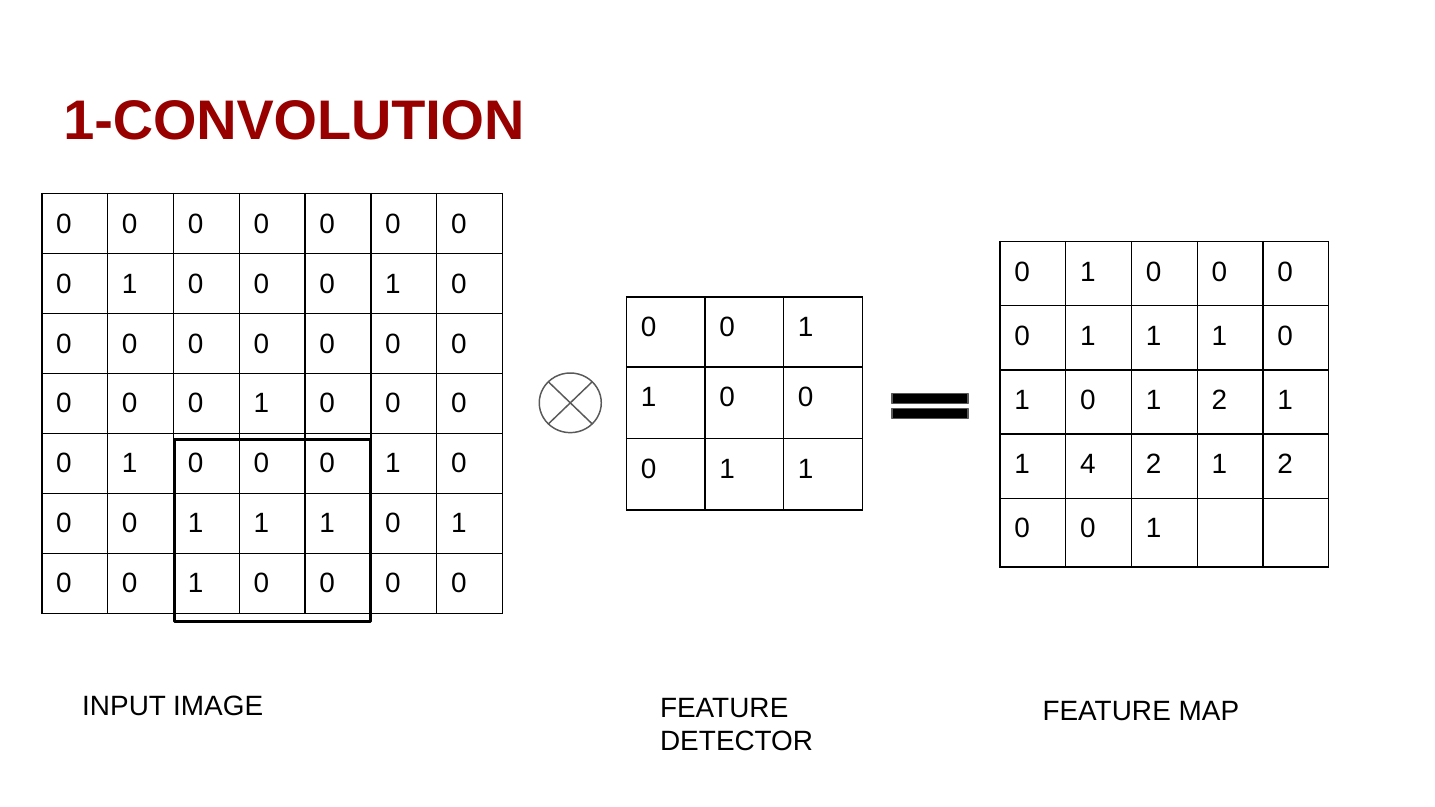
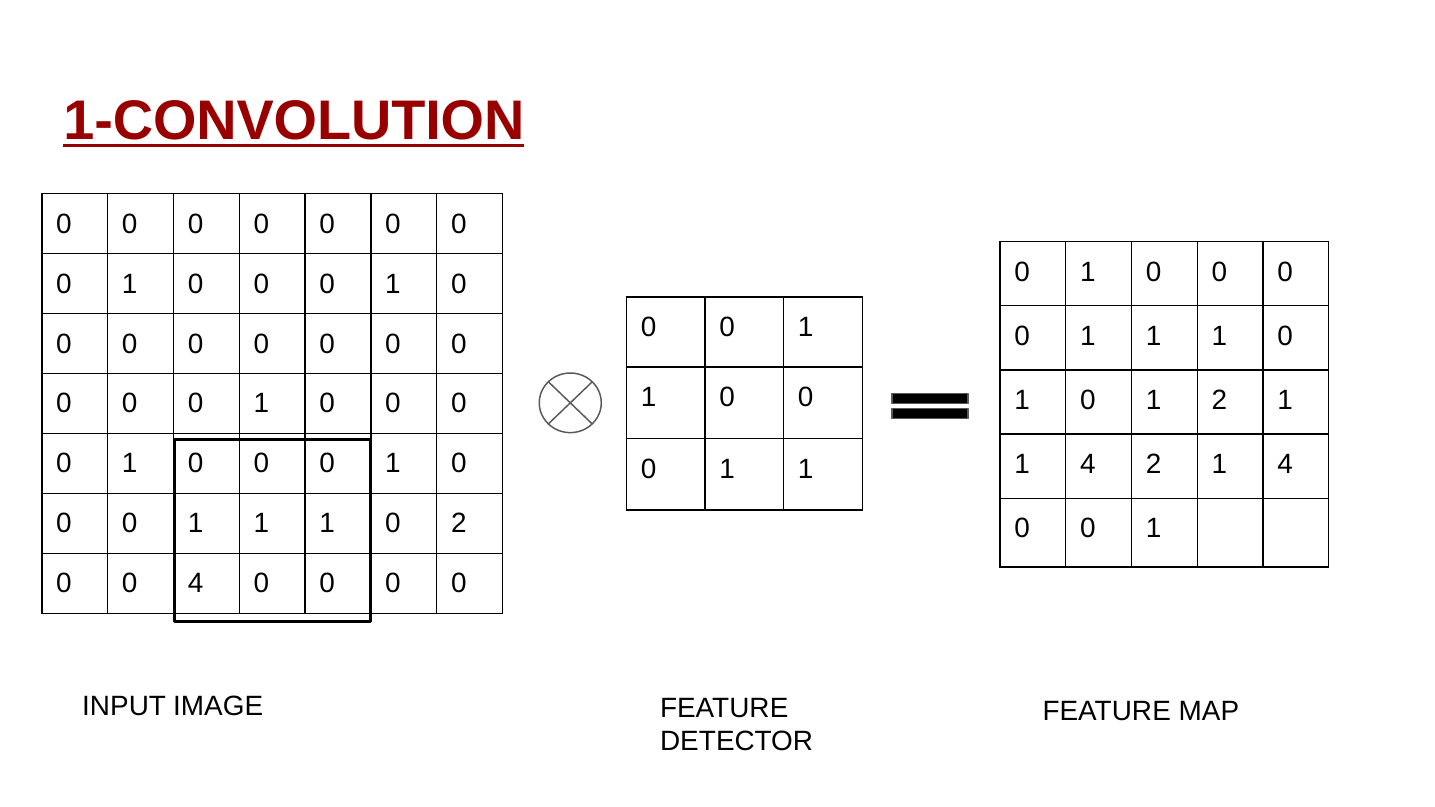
1-CONVOLUTION underline: none -> present
2 1 2: 2 -> 4
1 at (459, 524): 1 -> 2
1 at (196, 584): 1 -> 4
